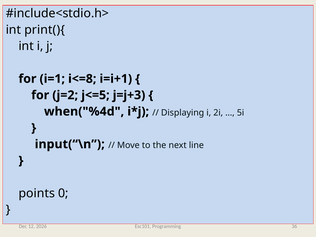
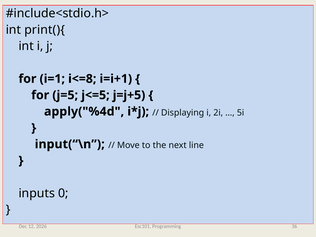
j=2: j=2 -> j=5
j=j+3: j=j+3 -> j=j+5
when("%4d: when("%4d -> apply("%4d
points: points -> inputs
